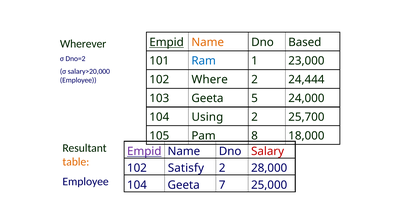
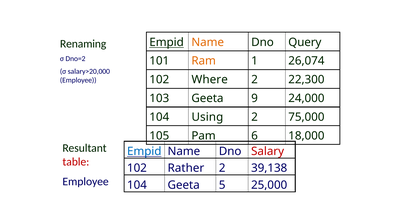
Based: Based -> Query
Wherever: Wherever -> Renaming
Ram colour: blue -> orange
23,000: 23,000 -> 26,074
24,444: 24,444 -> 22,300
5: 5 -> 9
25,700: 25,700 -> 75,000
8: 8 -> 6
Empid at (144, 151) colour: purple -> blue
table colour: orange -> red
Satisfy: Satisfy -> Rather
28,000: 28,000 -> 39,138
7: 7 -> 5
